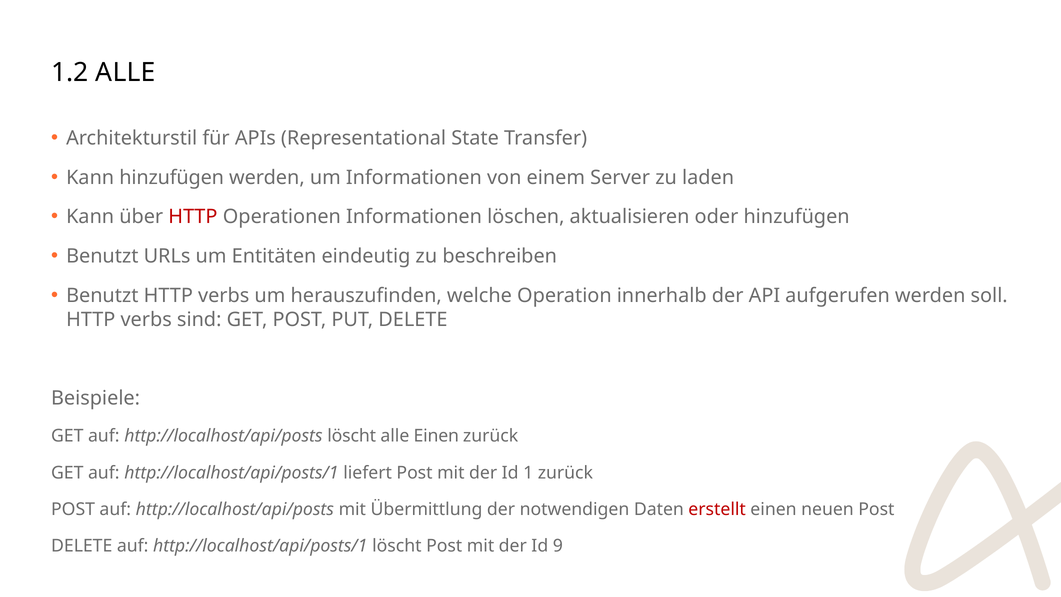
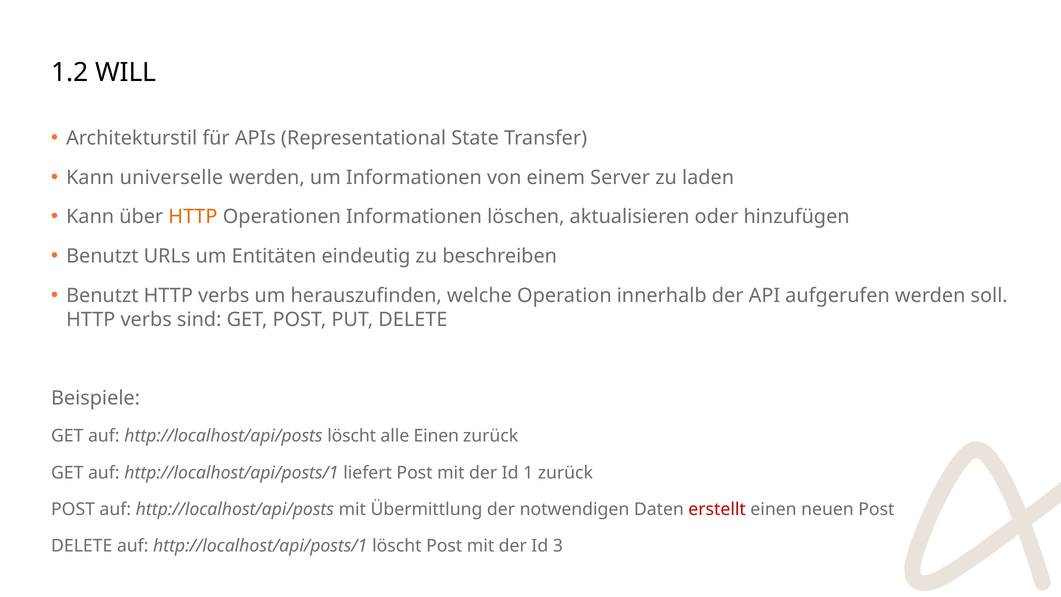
1.2 ALLE: ALLE -> WILL
Kann hinzufügen: hinzufügen -> universelle
HTTP at (193, 217) colour: red -> orange
9: 9 -> 3
